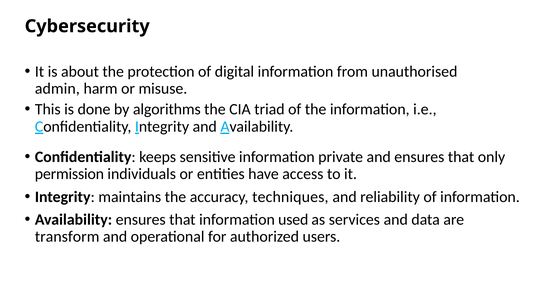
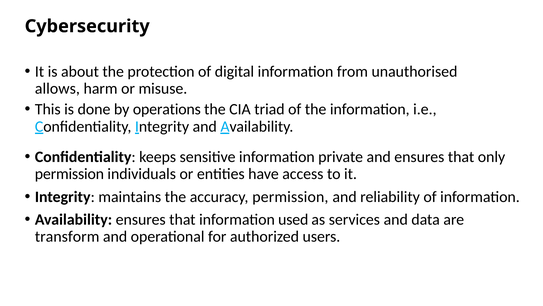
admin: admin -> allows
algorithms: algorithms -> operations
accuracy techniques: techniques -> permission
